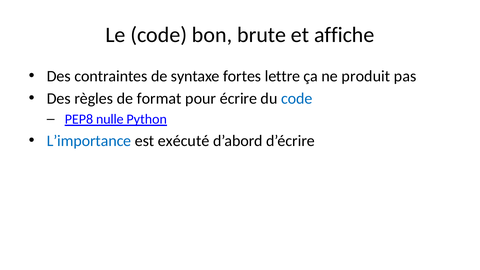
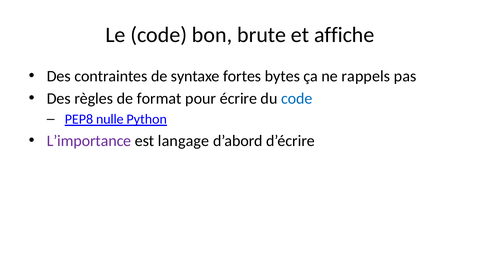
lettre: lettre -> bytes
produit: produit -> rappels
L’importance colour: blue -> purple
exécuté: exécuté -> langage
